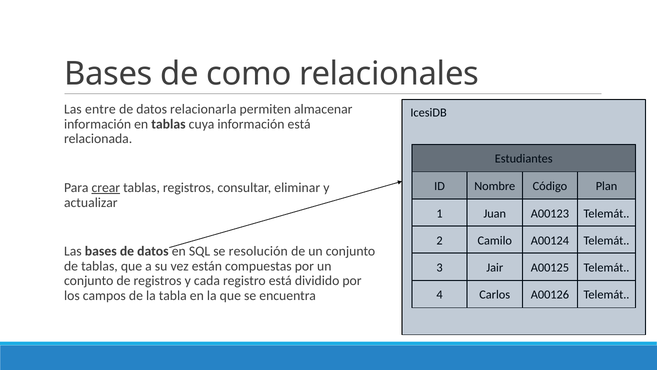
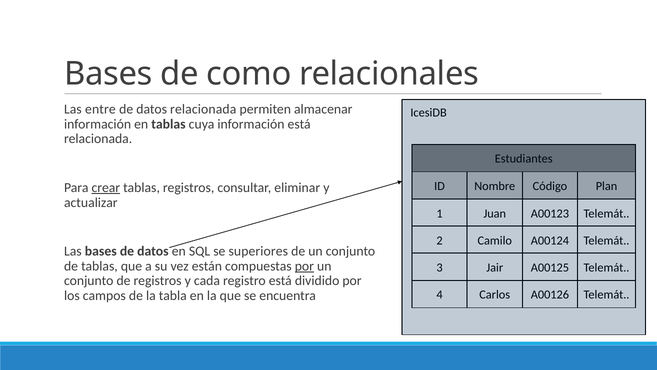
datos relacionarla: relacionarla -> relacionada
resolución: resolución -> superiores
por at (304, 266) underline: none -> present
